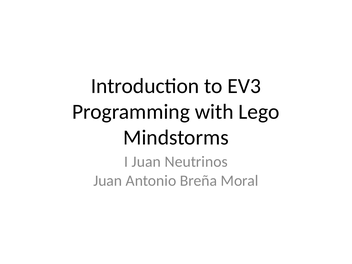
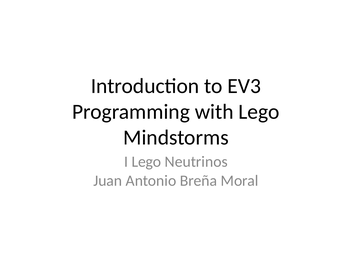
I Juan: Juan -> Lego
